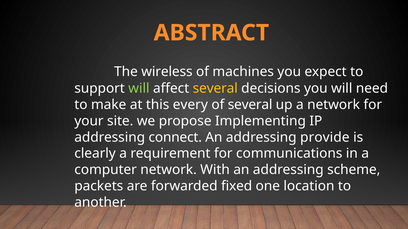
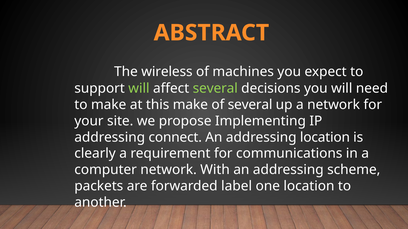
several at (215, 89) colour: yellow -> light green
this every: every -> make
addressing provide: provide -> location
fixed: fixed -> label
